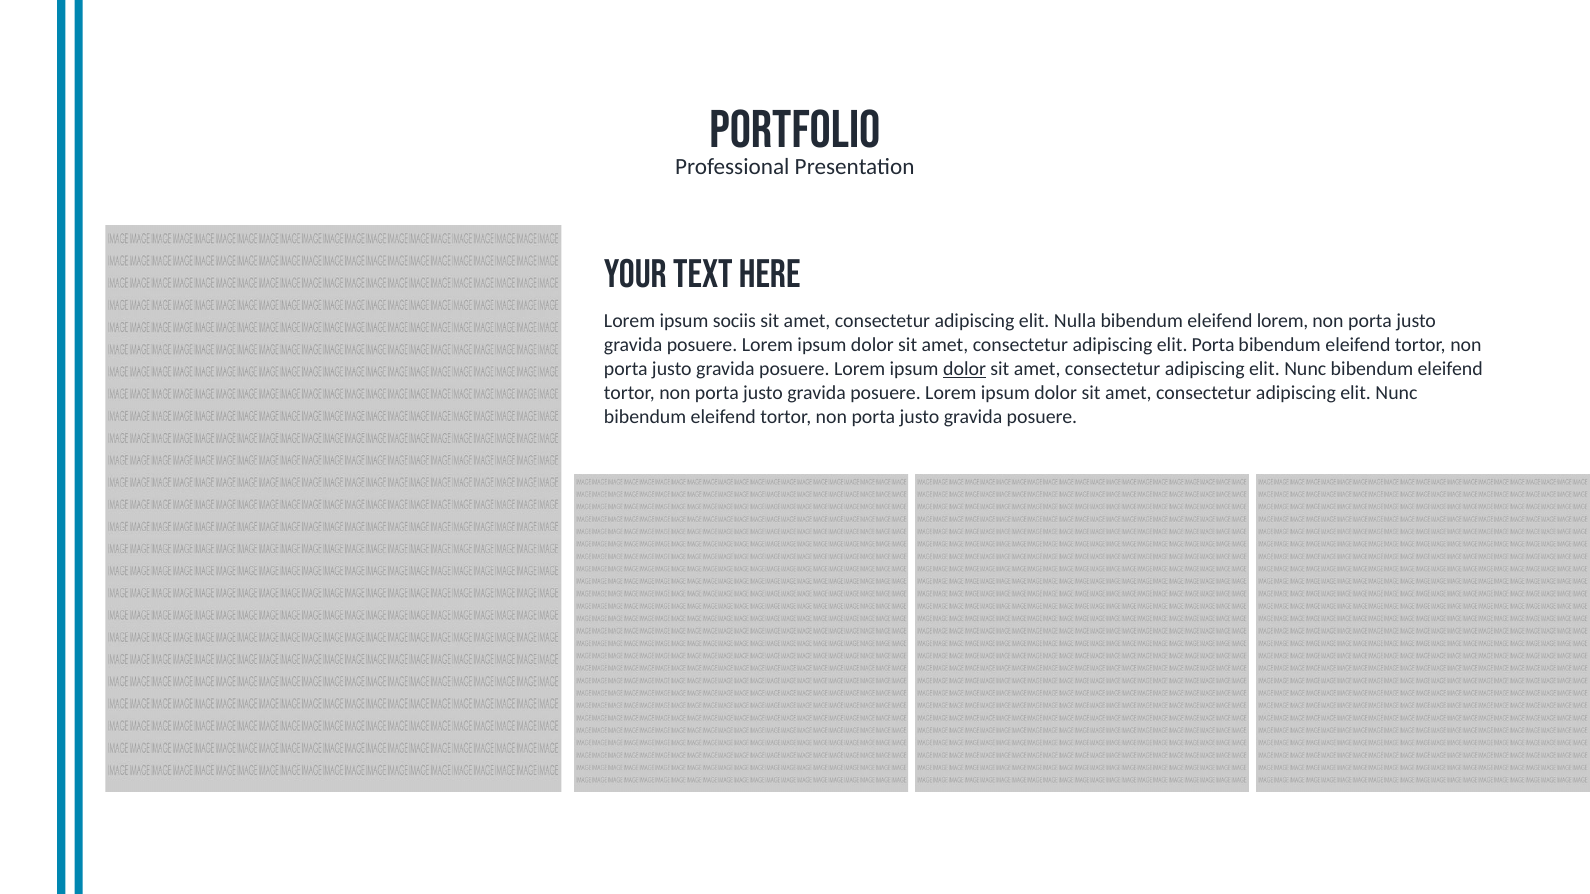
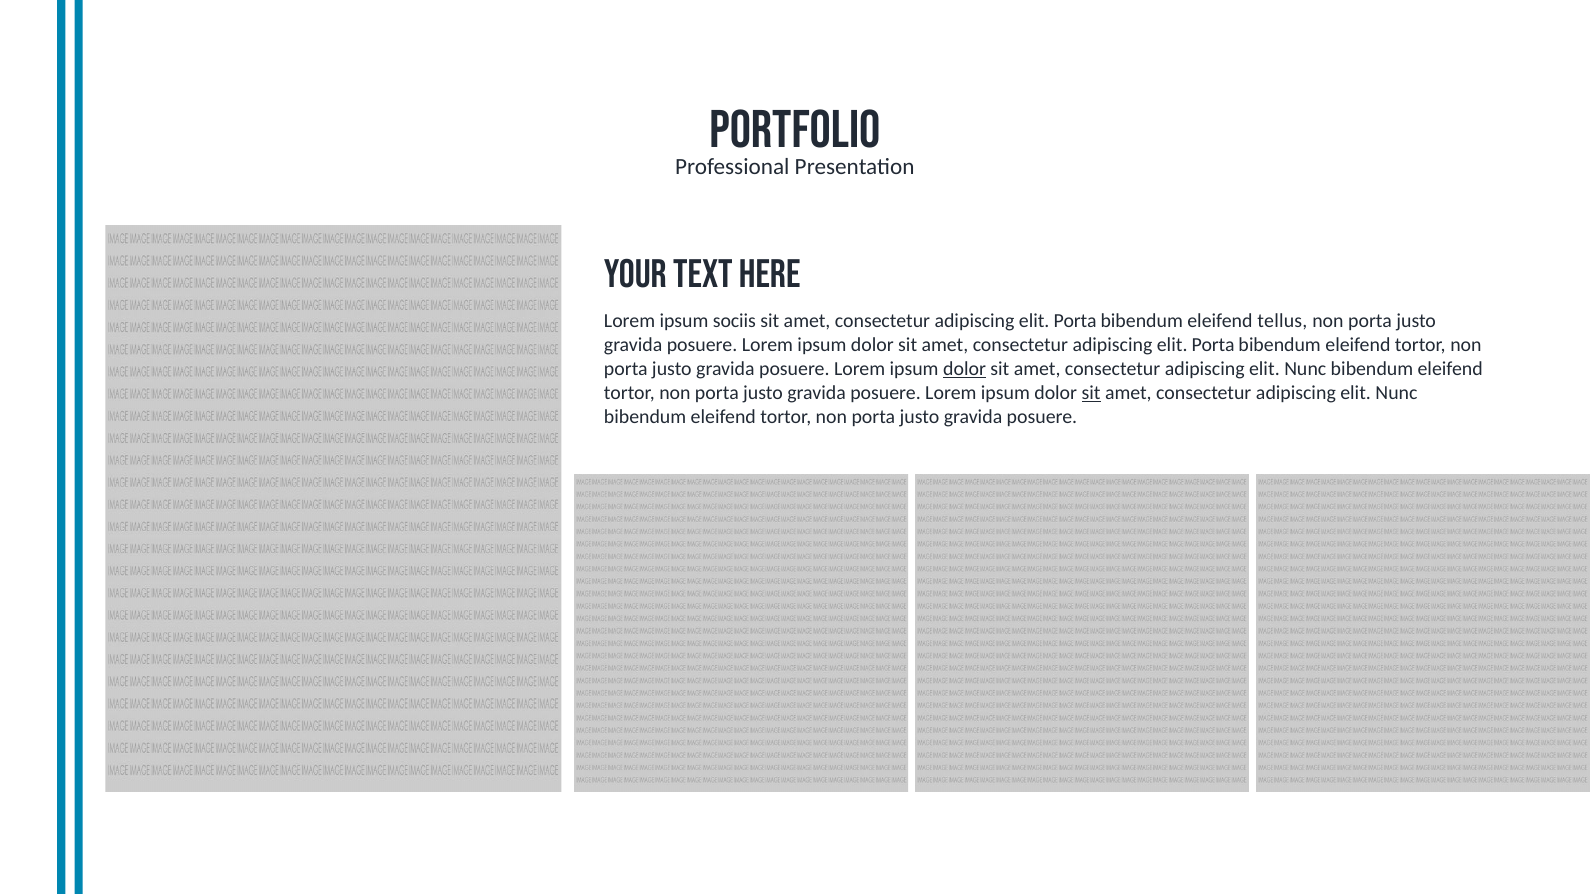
Nulla at (1075, 321): Nulla -> Porta
eleifend lorem: lorem -> tellus
sit at (1091, 393) underline: none -> present
